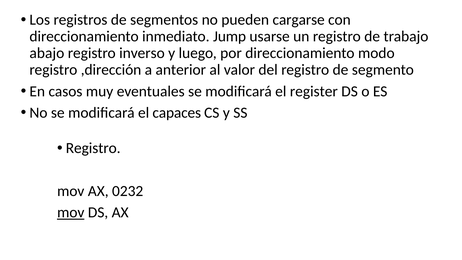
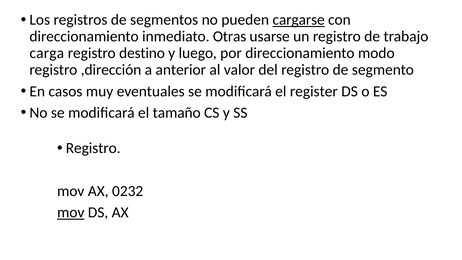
cargarse underline: none -> present
Jump: Jump -> Otras
abajo: abajo -> carga
inverso: inverso -> destino
capaces: capaces -> tamaño
